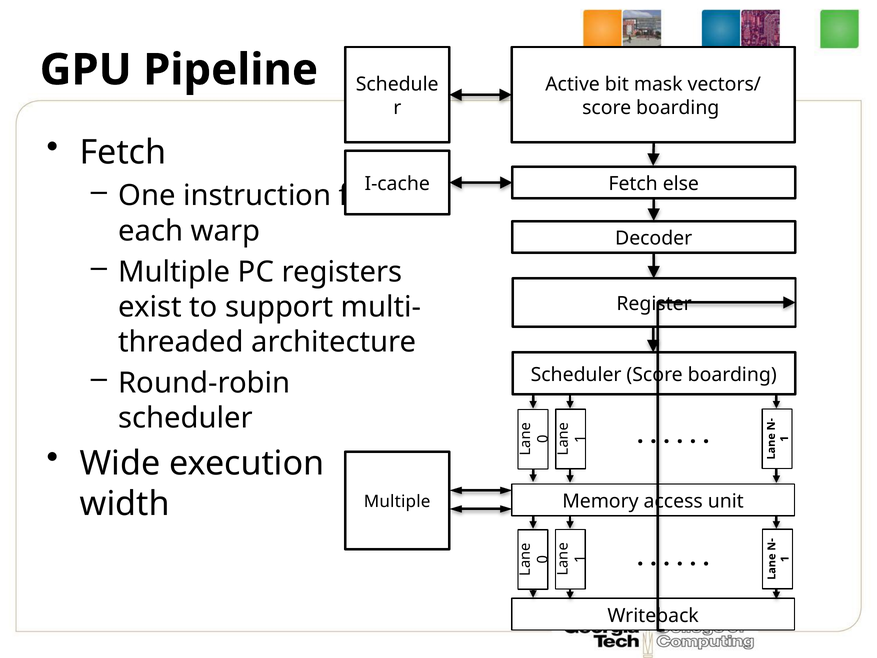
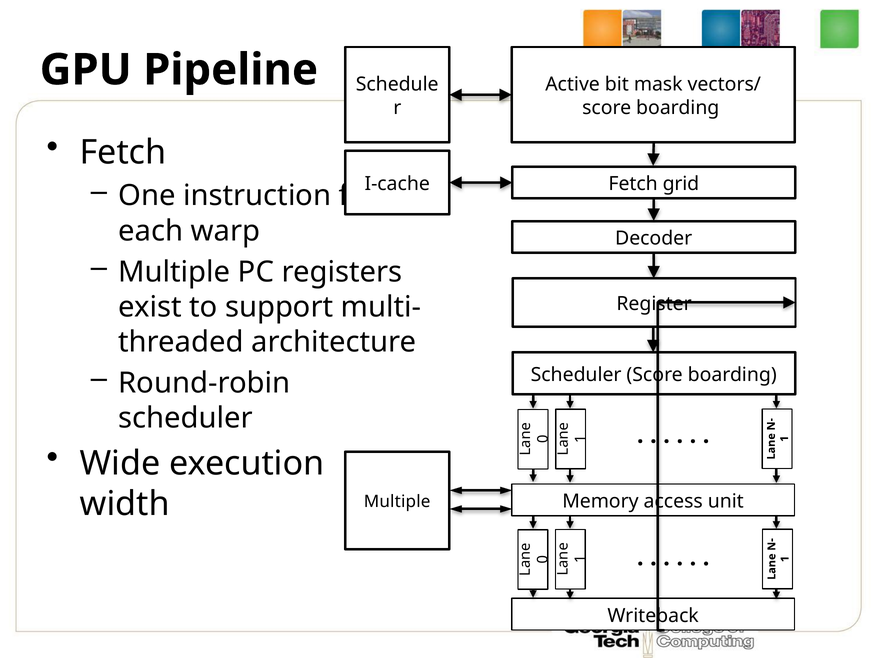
else: else -> grid
